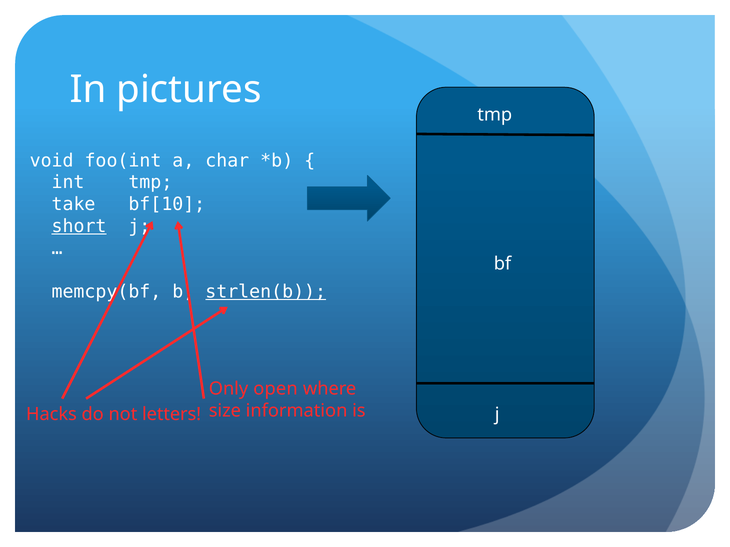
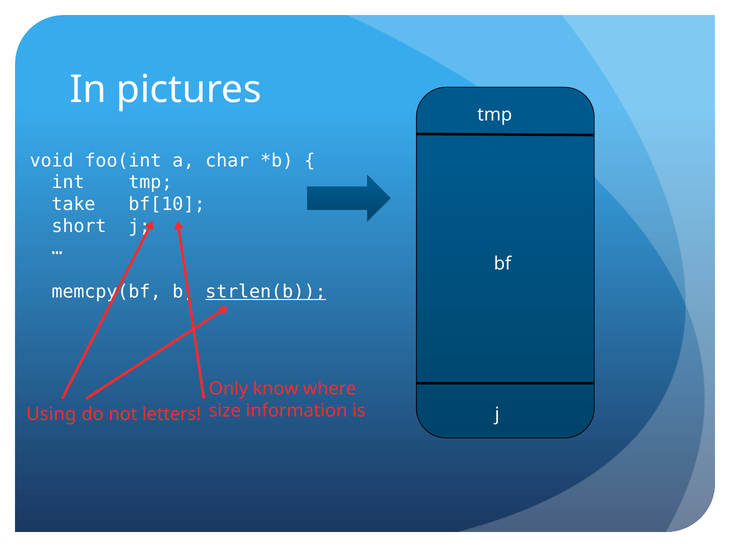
short underline: present -> none
open: open -> know
Hacks: Hacks -> Using
